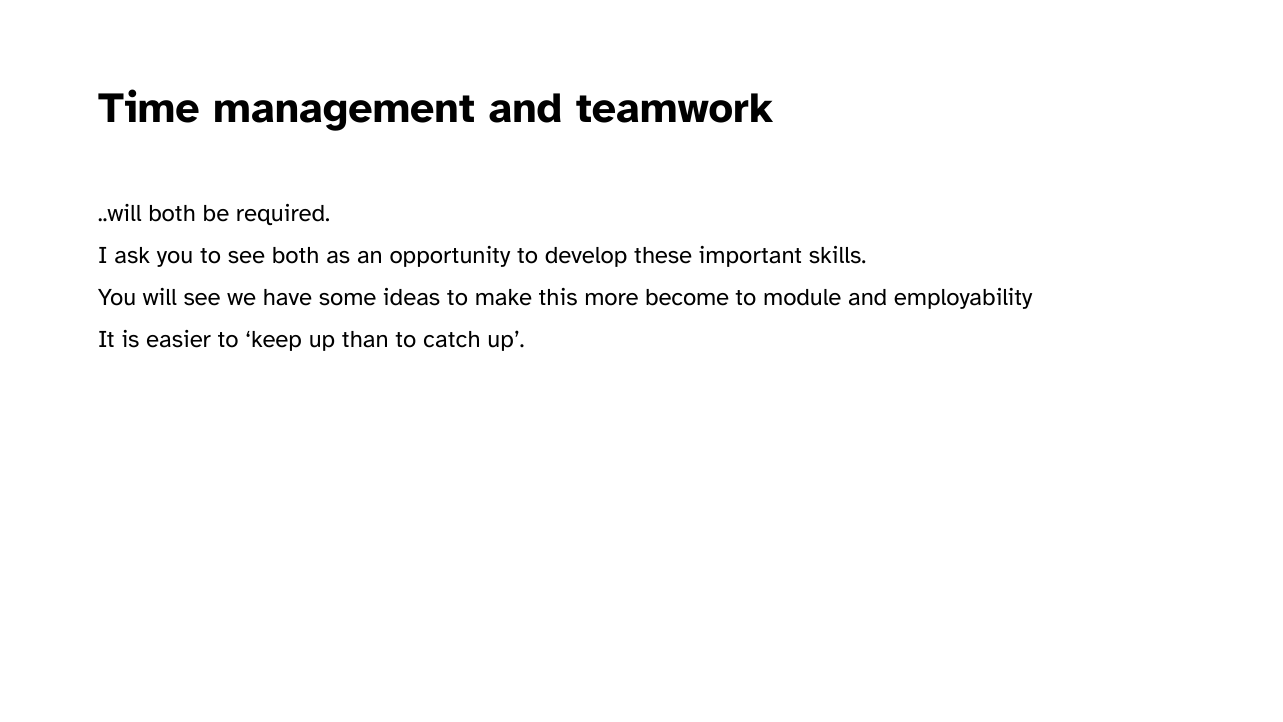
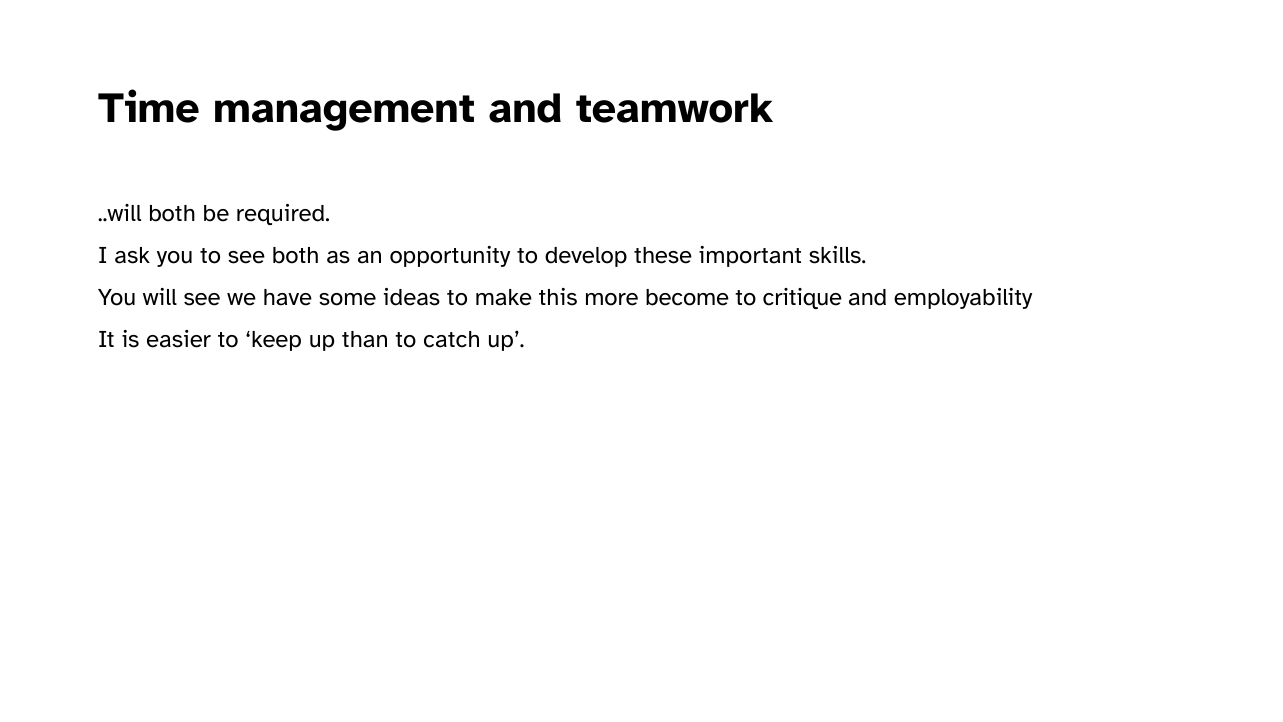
module: module -> critique
